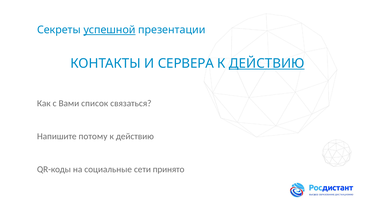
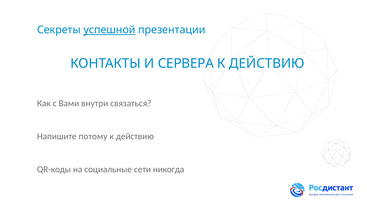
ДЕЙСТВИЮ at (267, 64) underline: present -> none
список: список -> внутри
принято: принято -> никогда
